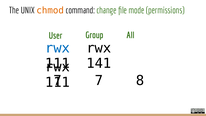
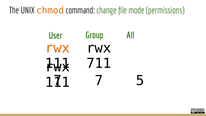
rwx at (58, 48) colour: blue -> orange
141: 141 -> 711
8: 8 -> 5
